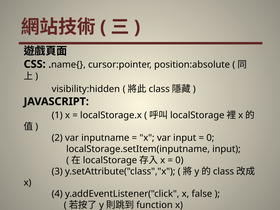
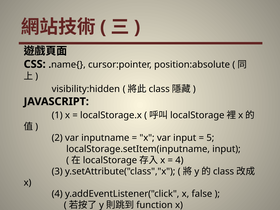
0 at (210, 138): 0 -> 5
0 at (179, 160): 0 -> 4
